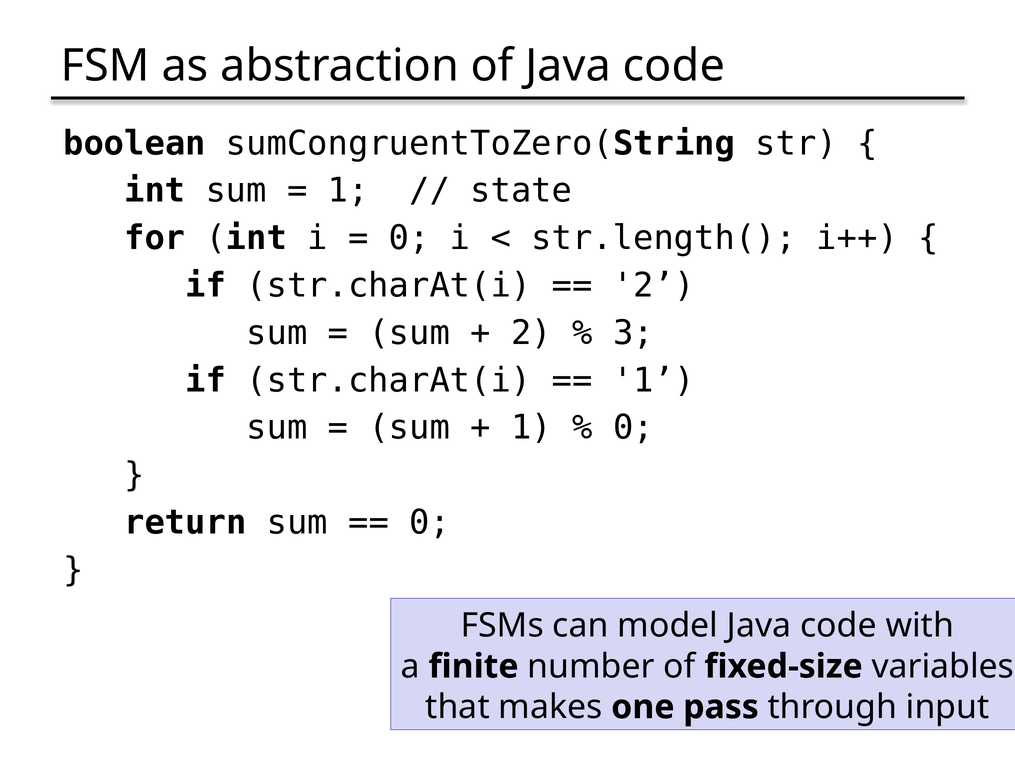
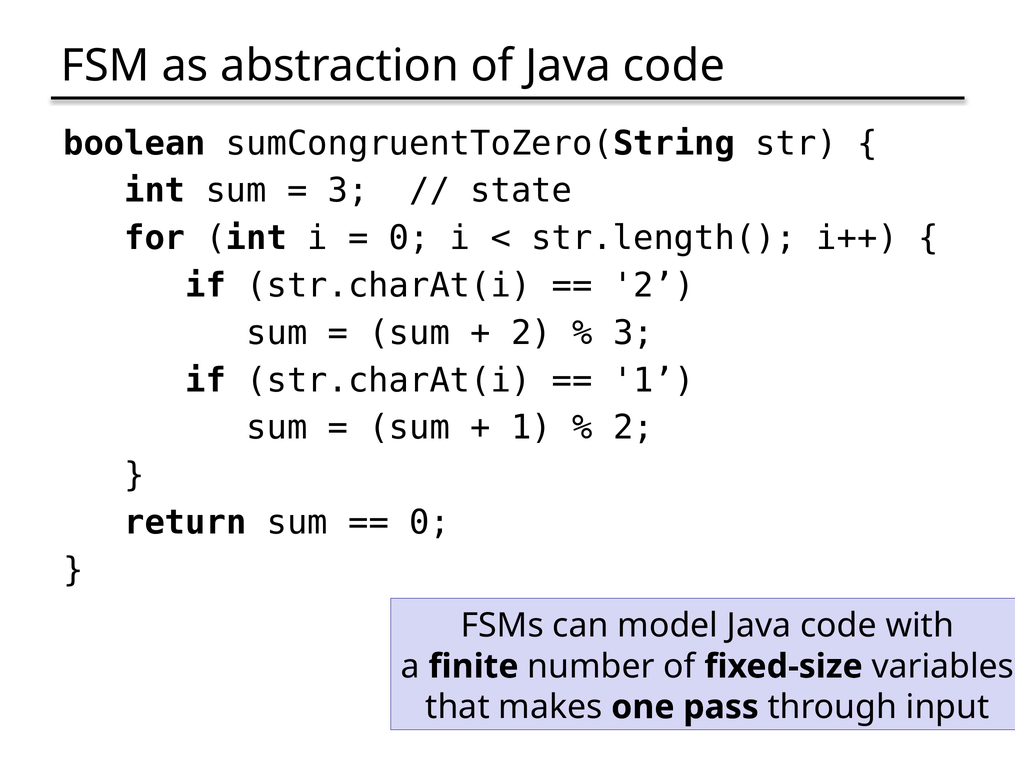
1 at (348, 191): 1 -> 3
0 at (633, 427): 0 -> 2
